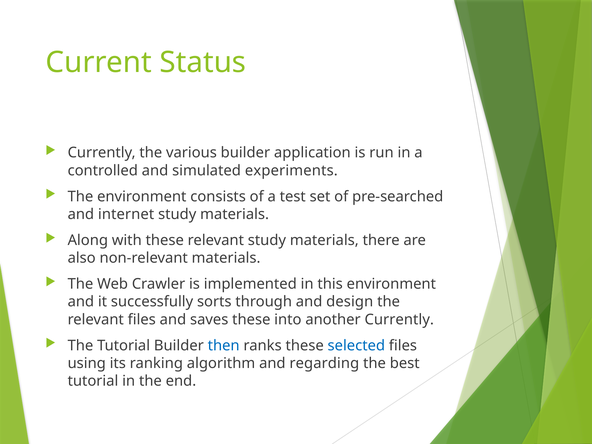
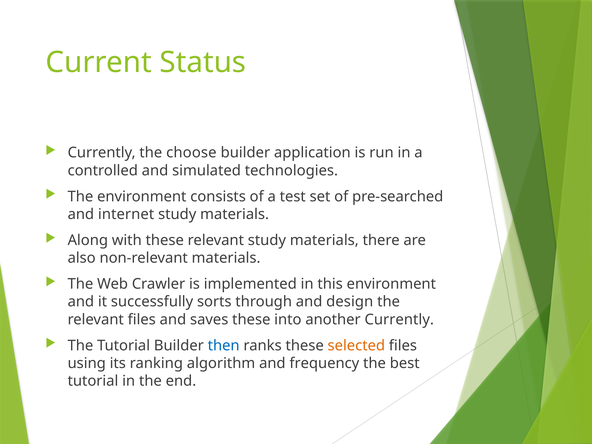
various: various -> choose
experiments: experiments -> technologies
selected colour: blue -> orange
regarding: regarding -> frequency
